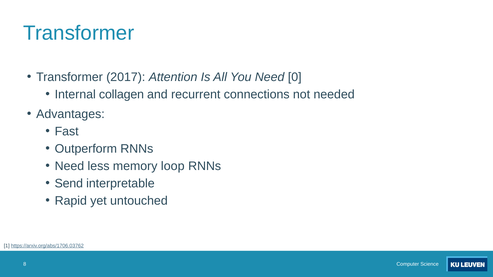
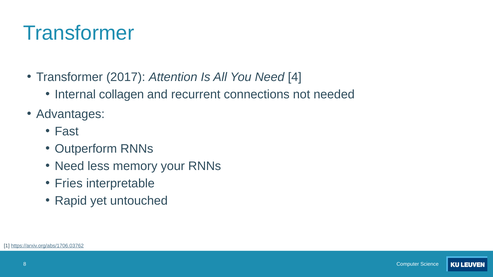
0: 0 -> 4
loop: loop -> your
Send: Send -> Fries
